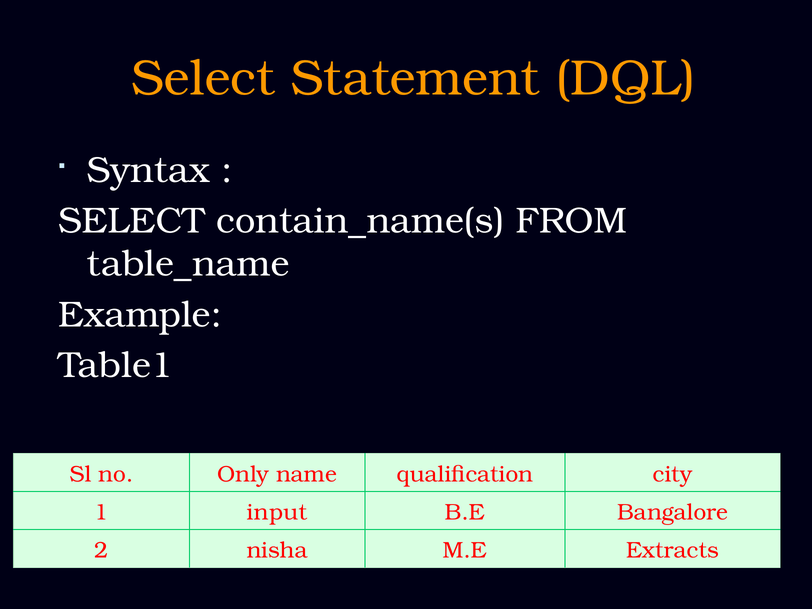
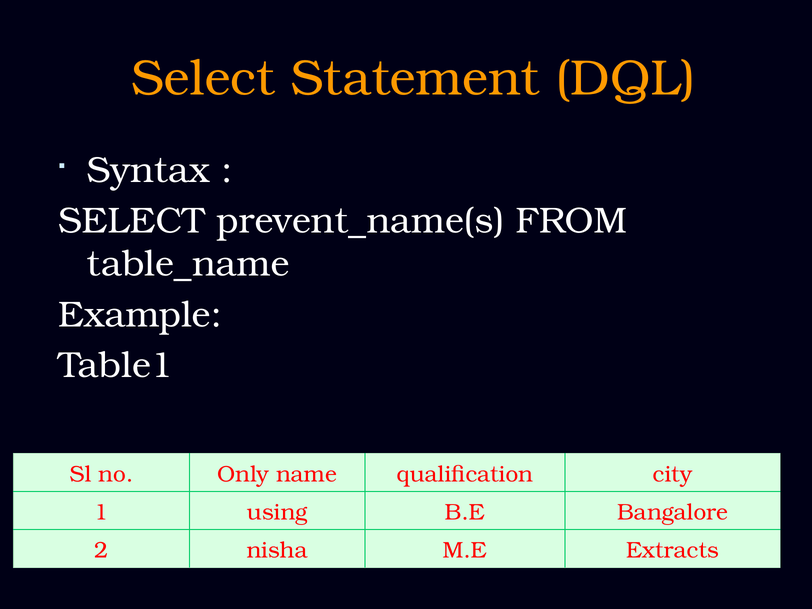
contain_name(s: contain_name(s -> prevent_name(s
input: input -> using
